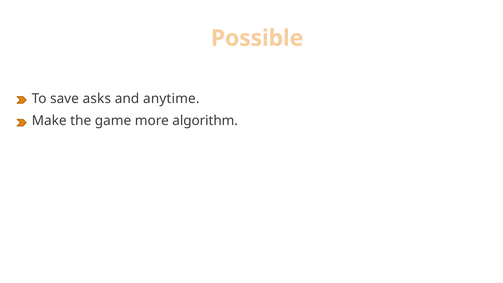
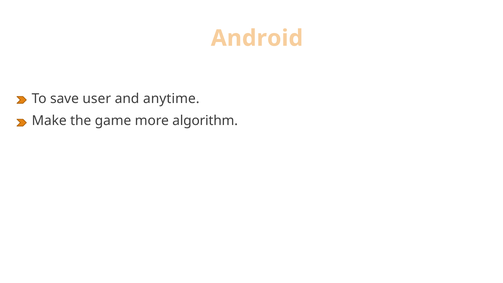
Possible: Possible -> Android
asks: asks -> user
